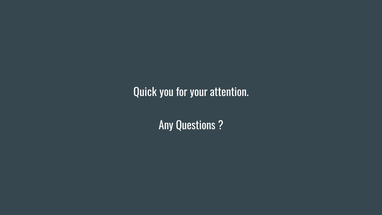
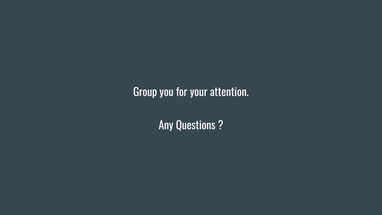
Quick: Quick -> Group
